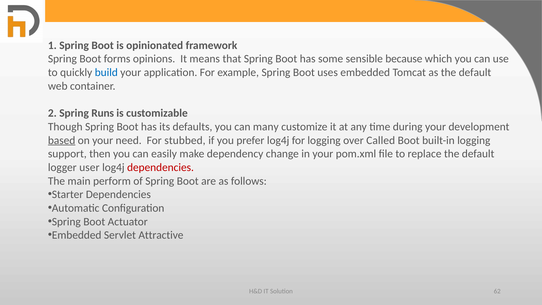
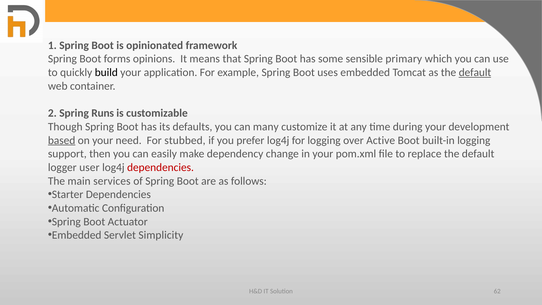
because: because -> primary
build colour: blue -> black
default at (475, 72) underline: none -> present
Called: Called -> Active
perform: perform -> services
Attractive: Attractive -> Simplicity
